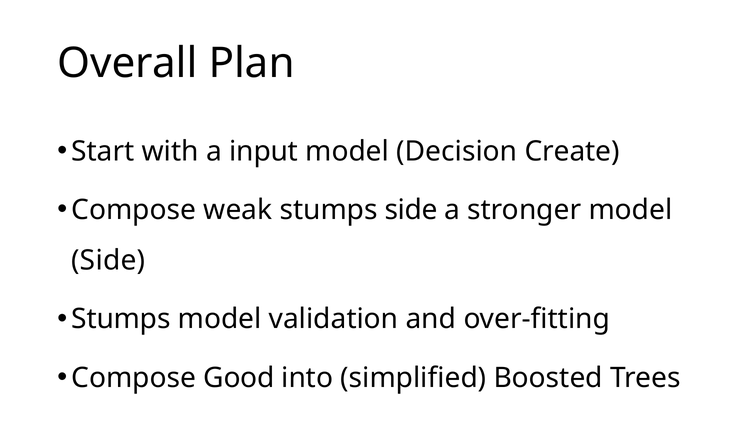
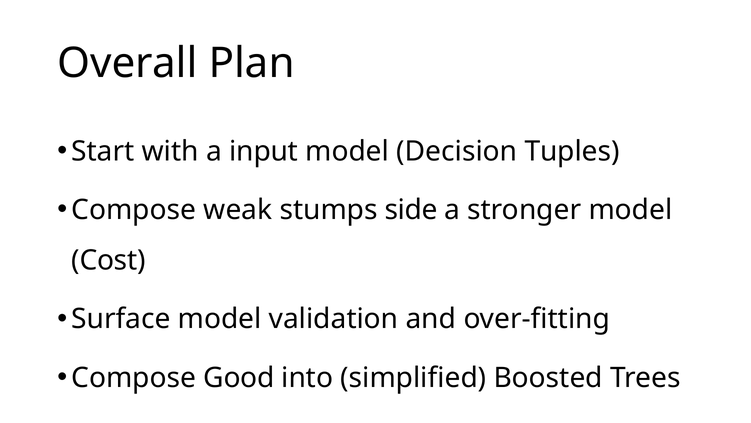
Create: Create -> Tuples
Side at (108, 260): Side -> Cost
Stumps at (121, 319): Stumps -> Surface
